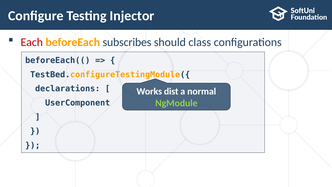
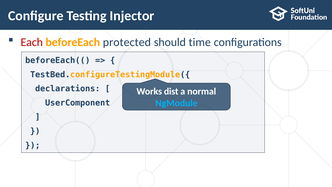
subscribes: subscribes -> protected
class: class -> time
NgModule colour: light green -> light blue
